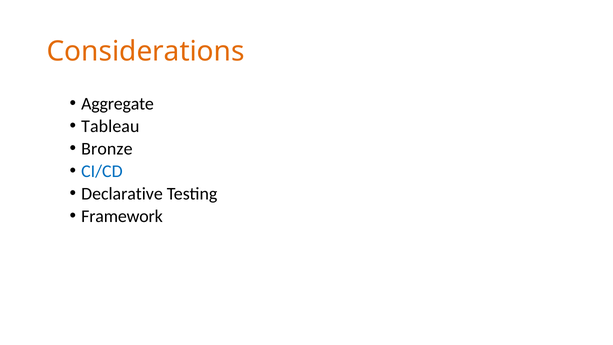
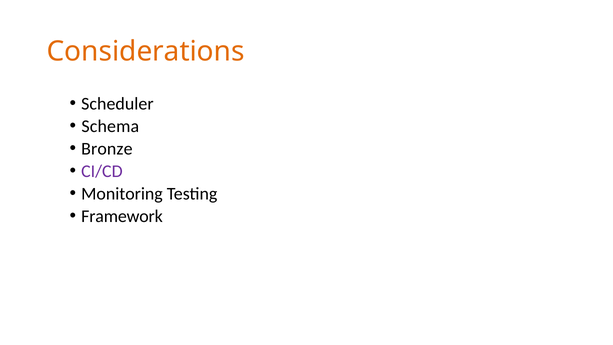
Aggregate: Aggregate -> Scheduler
Tableau: Tableau -> Schema
CI/CD colour: blue -> purple
Declarative: Declarative -> Monitoring
